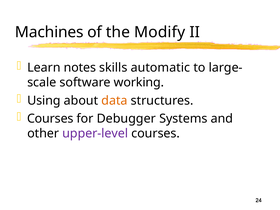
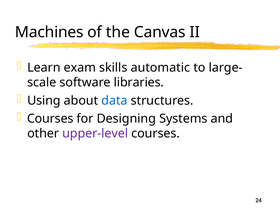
Modify: Modify -> Canvas
notes: notes -> exam
working: working -> libraries
data colour: orange -> blue
Debugger: Debugger -> Designing
